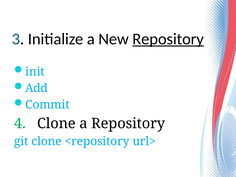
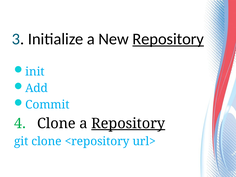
Repository at (128, 123) underline: none -> present
